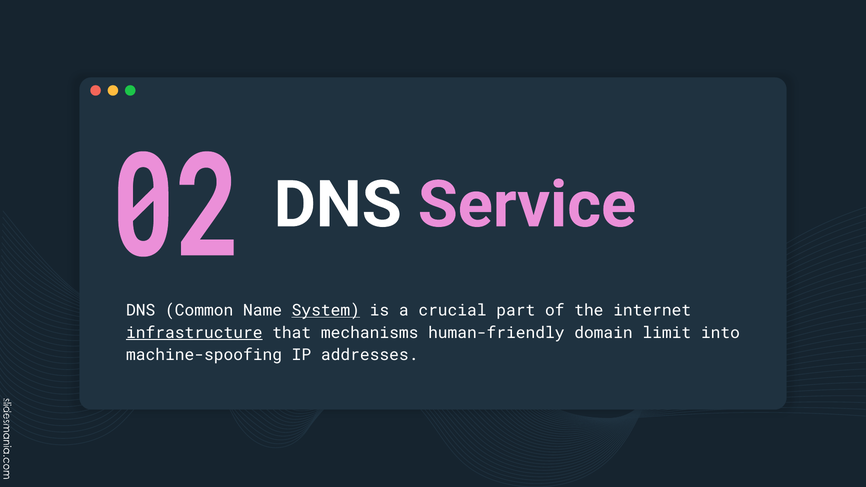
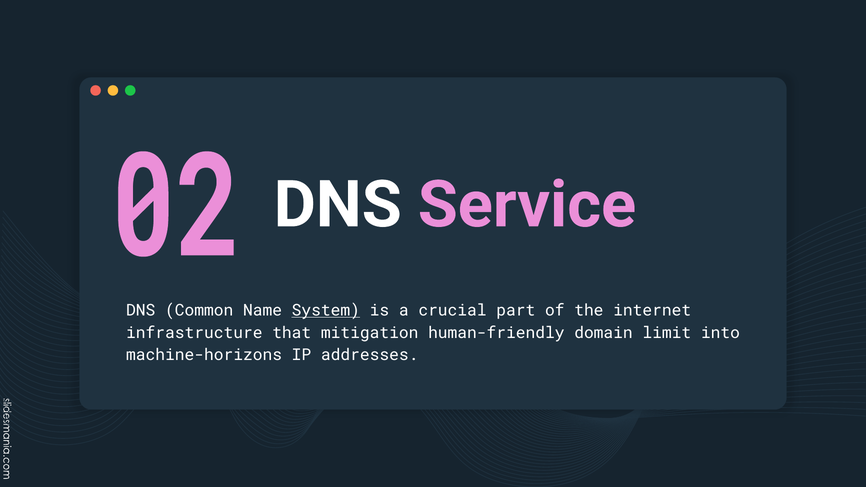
infrastructure underline: present -> none
mechanisms: mechanisms -> mitigation
machine-spoofing: machine-spoofing -> machine-horizons
